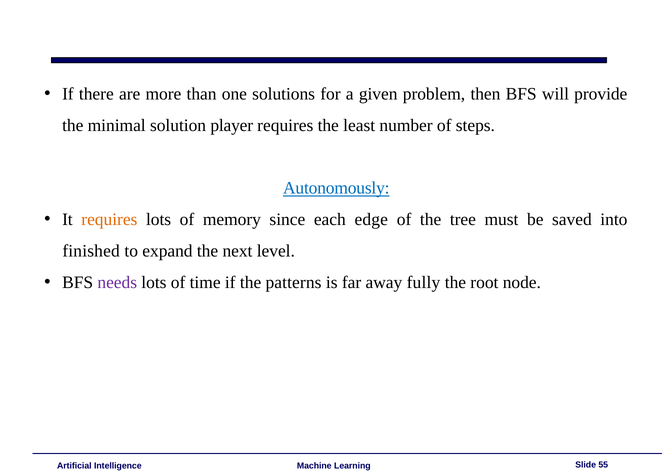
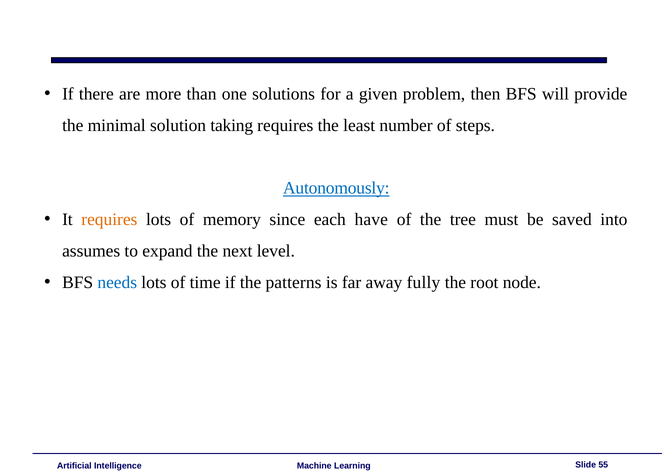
player: player -> taking
edge: edge -> have
finished: finished -> assumes
needs colour: purple -> blue
